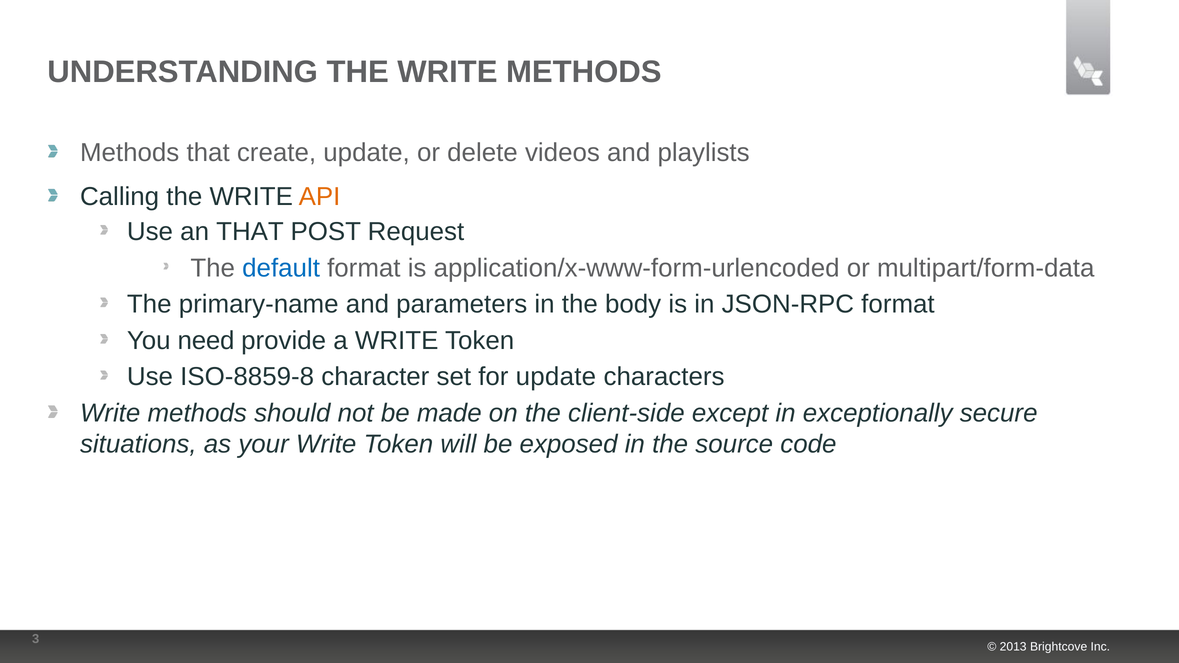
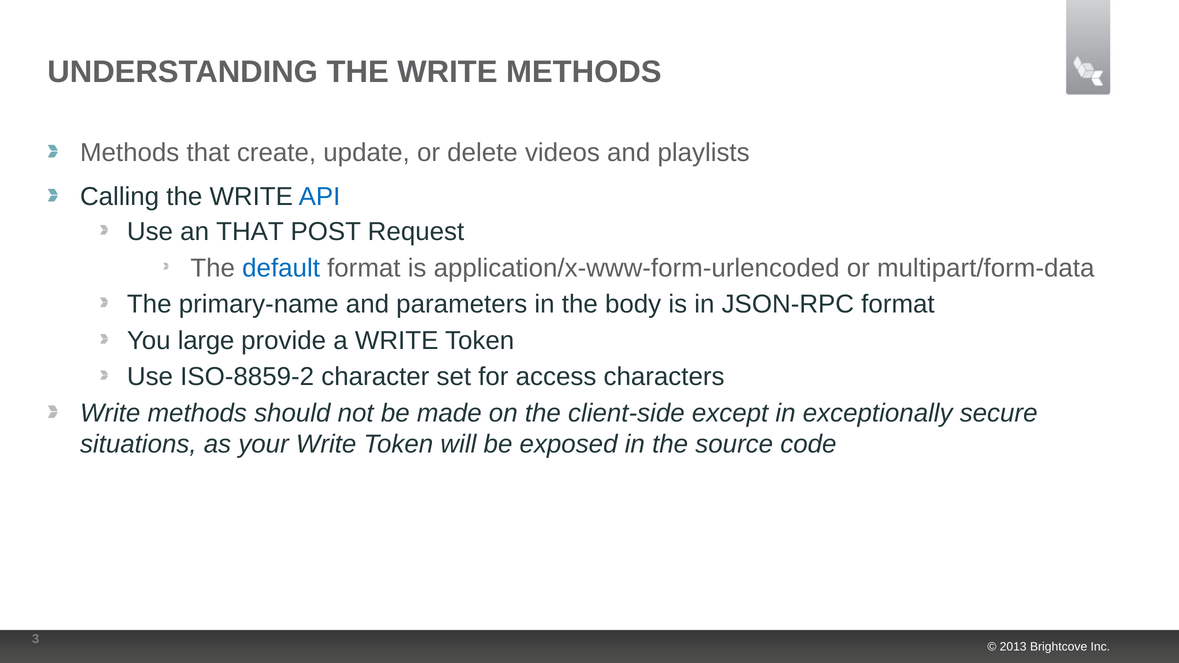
API colour: orange -> blue
need: need -> large
ISO-8859-8: ISO-8859-8 -> ISO-8859-2
for update: update -> access
